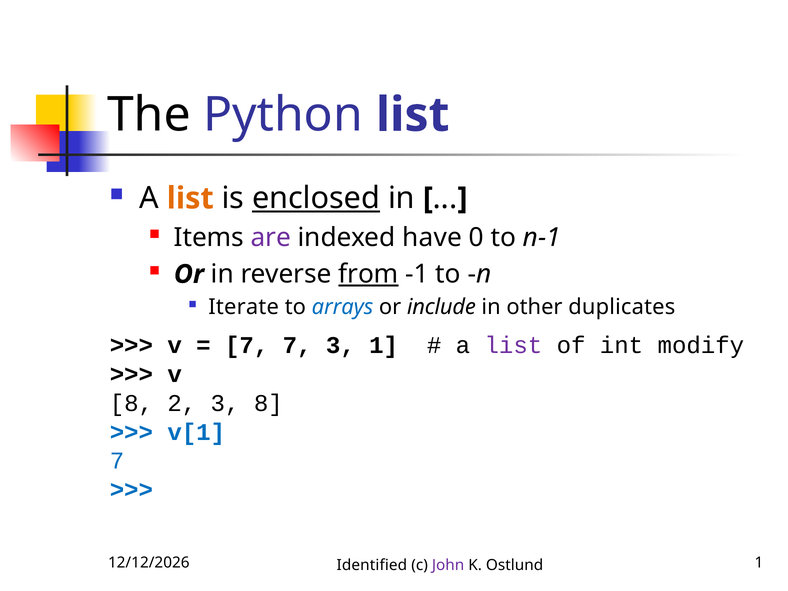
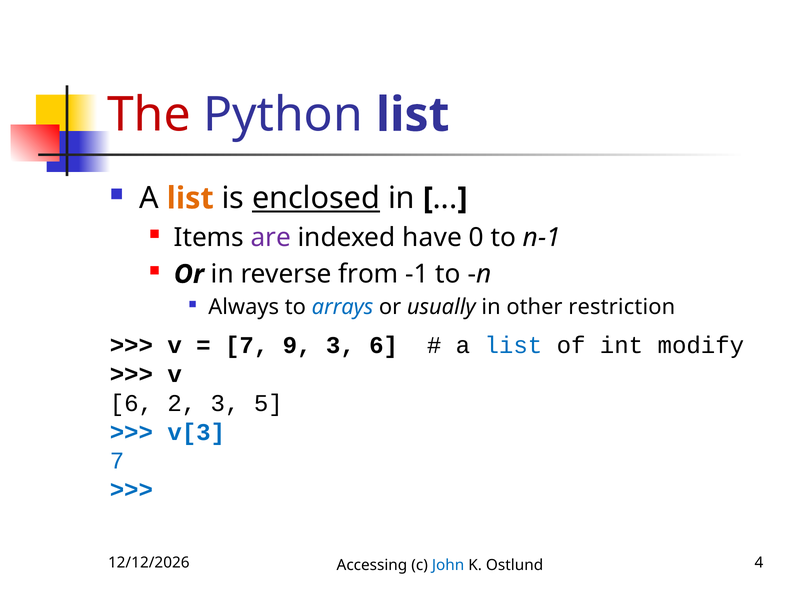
The colour: black -> red
from underline: present -> none
Iterate: Iterate -> Always
include: include -> usually
duplicates: duplicates -> restriction
7 7: 7 -> 9
3 1: 1 -> 6
list at (513, 345) colour: purple -> blue
8 at (131, 403): 8 -> 6
3 8: 8 -> 5
v[1: v[1 -> v[3
Identified: Identified -> Accessing
John colour: purple -> blue
Ostlund 1: 1 -> 4
